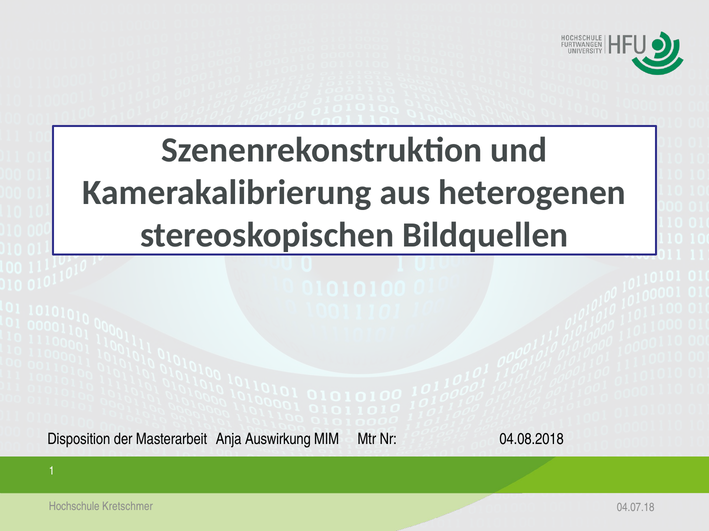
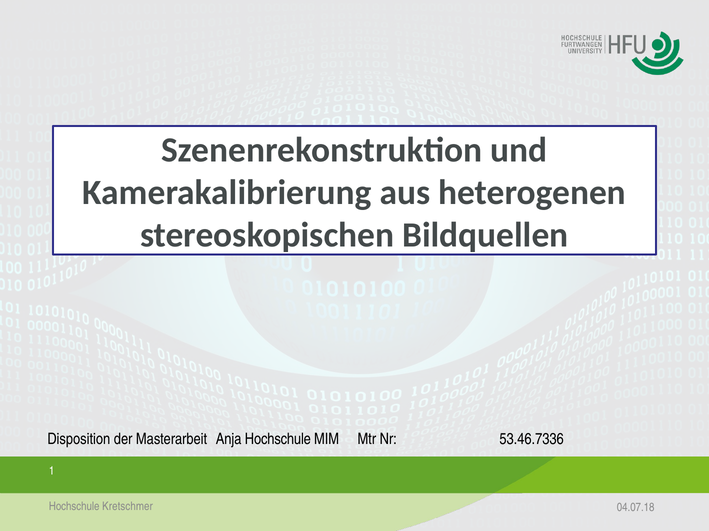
Anja Auswirkung: Auswirkung -> Hochschule
04.08.2018: 04.08.2018 -> 53.46.7336
